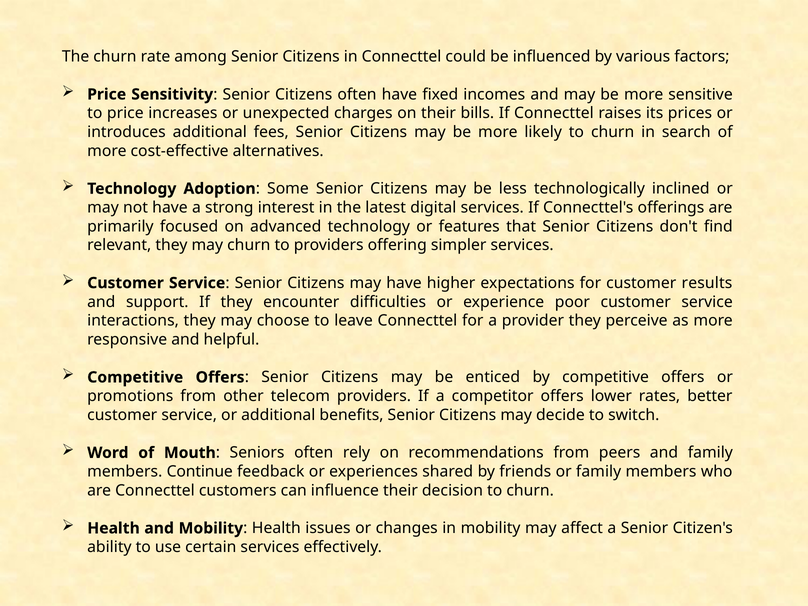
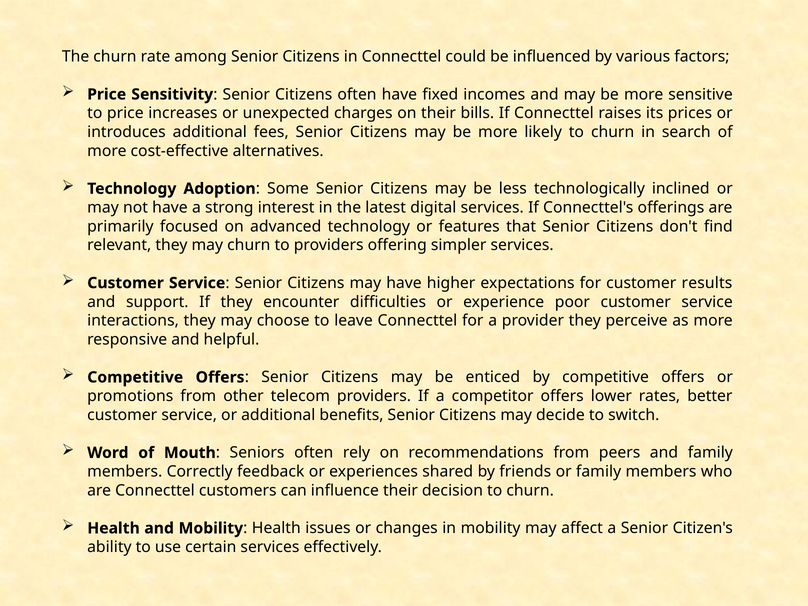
Continue: Continue -> Correctly
